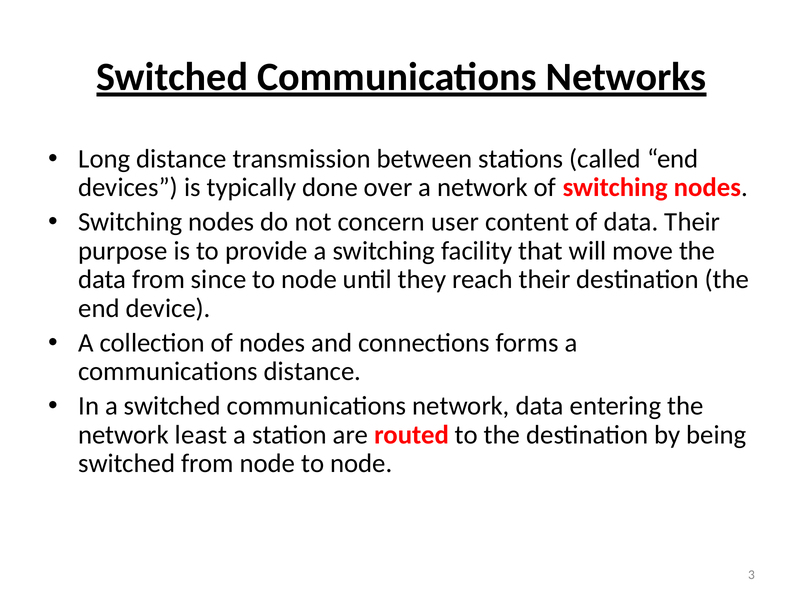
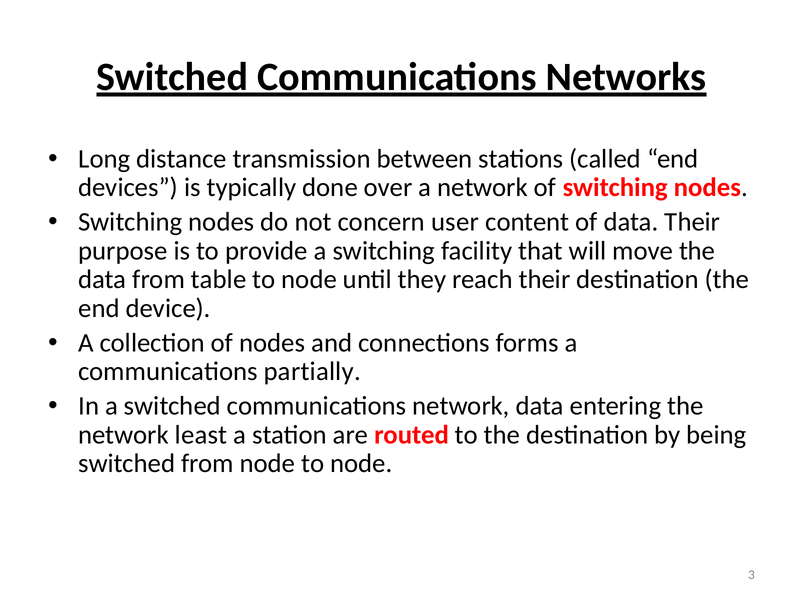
since: since -> table
communications distance: distance -> partially
